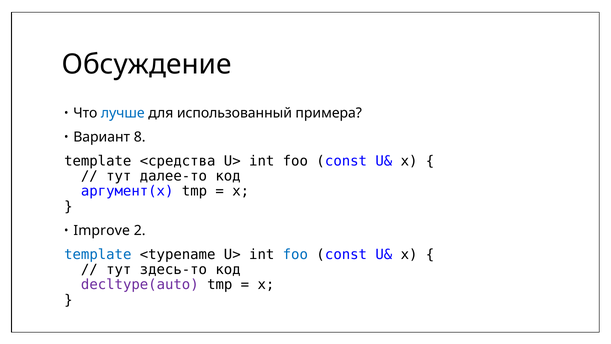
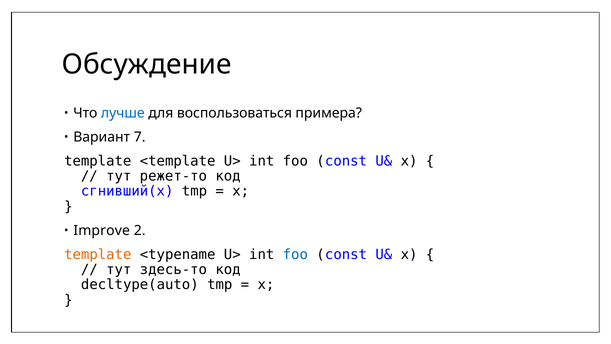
использованный: использованный -> воспользоваться
8: 8 -> 7
<средства: <средства -> <template
далее-то: далее-то -> режет-то
аргумент(x: аргумент(x -> сгнивший(x
template at (98, 254) colour: blue -> orange
decltype(auto colour: purple -> black
